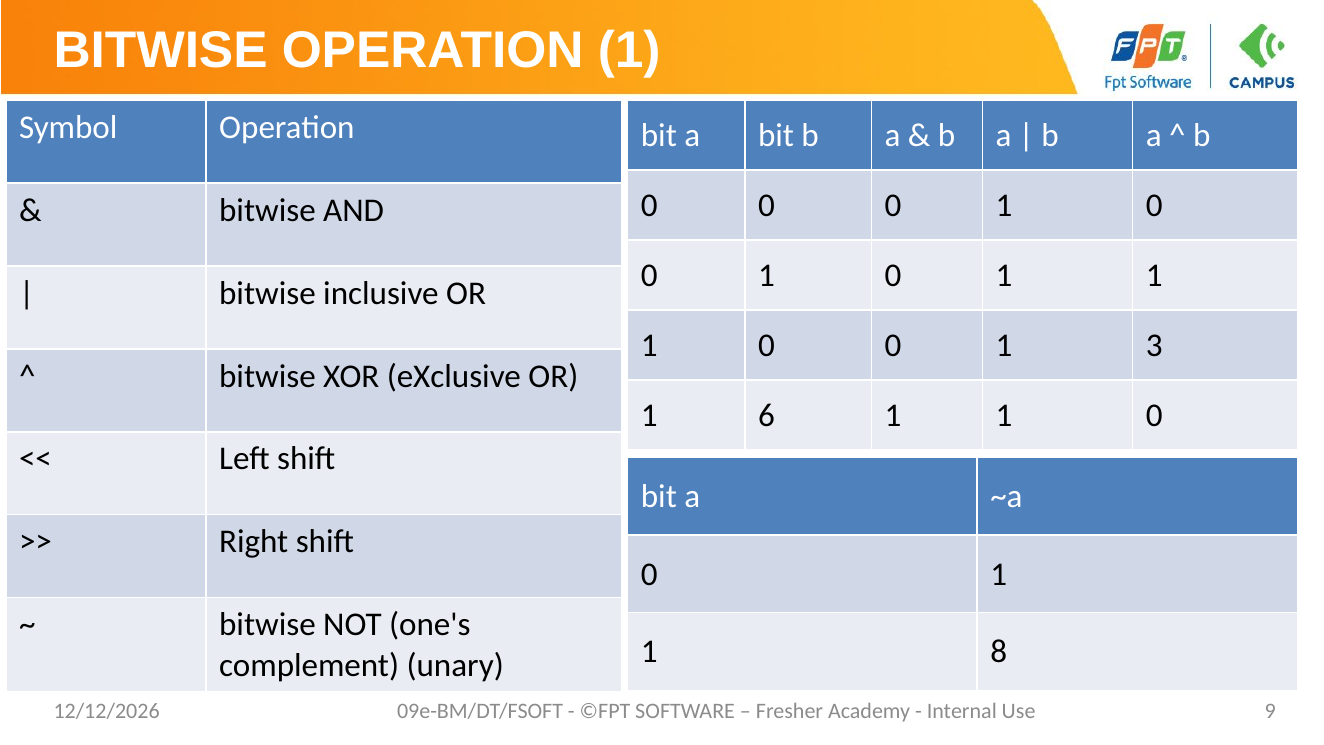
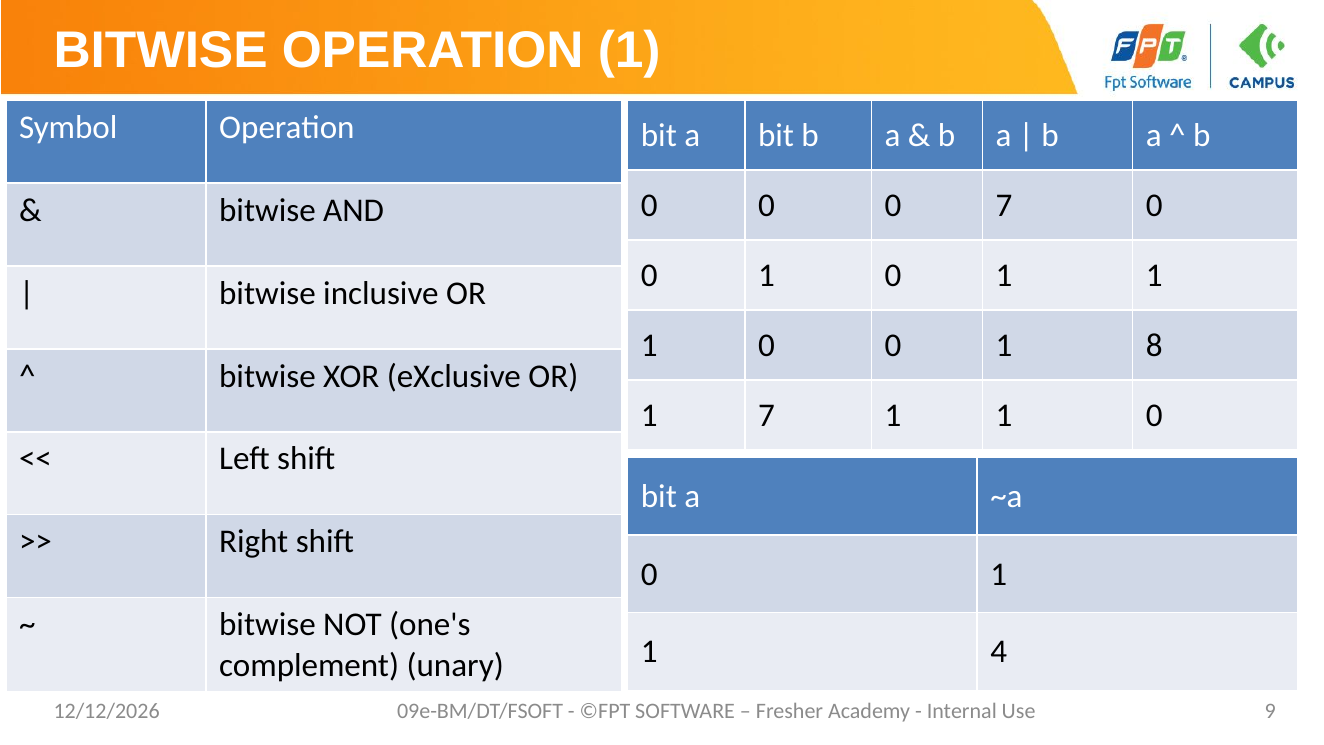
0 0 0 1: 1 -> 7
3: 3 -> 8
1 6: 6 -> 7
8: 8 -> 4
